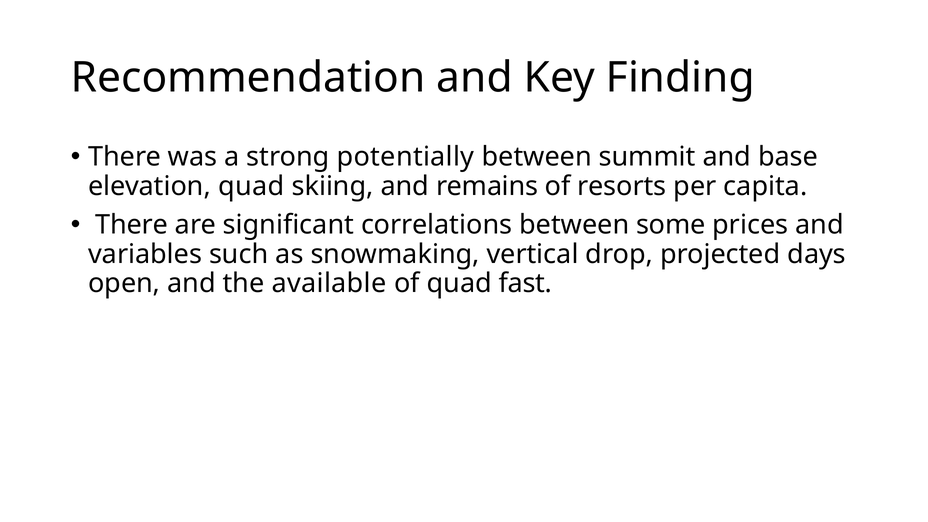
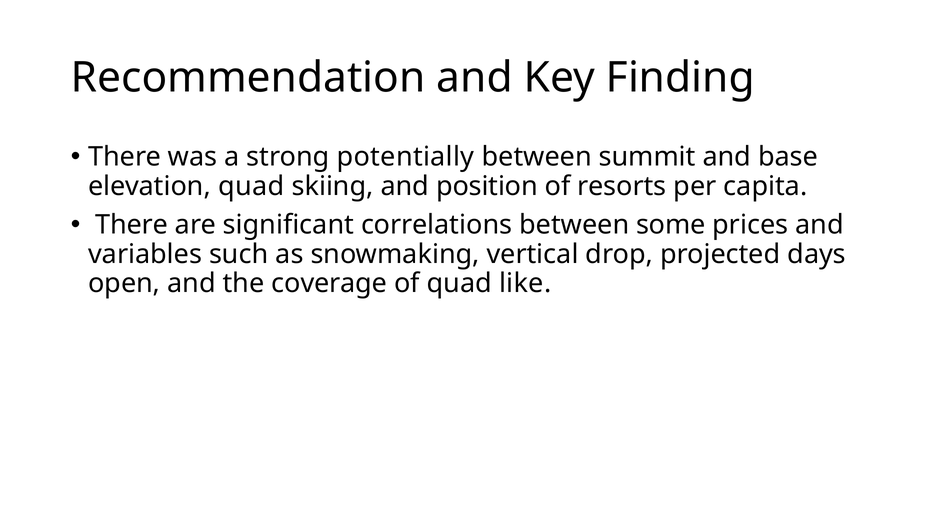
remains: remains -> position
available: available -> coverage
fast: fast -> like
